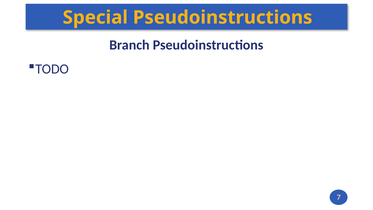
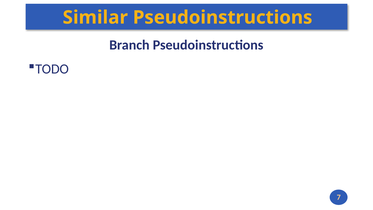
Special: Special -> Similar
